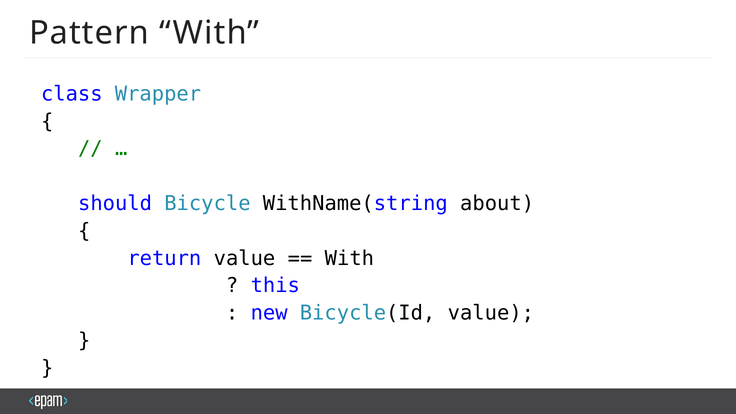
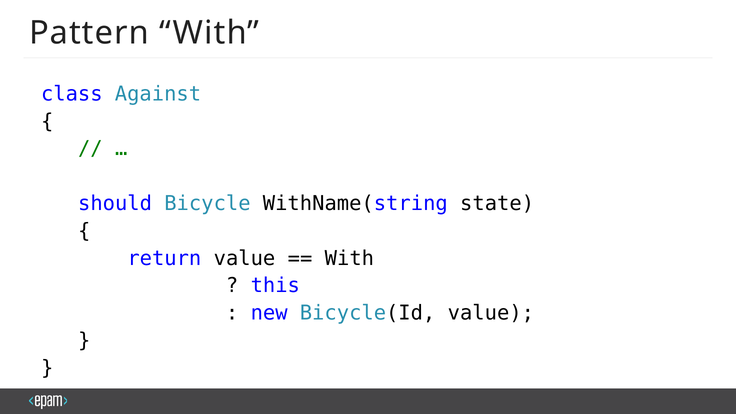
Wrapper: Wrapper -> Against
about: about -> state
